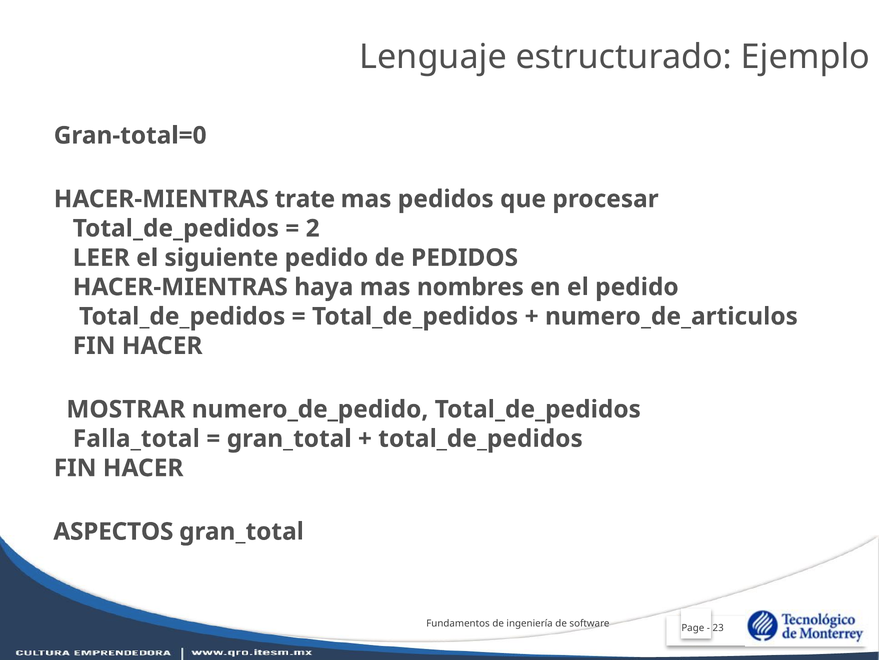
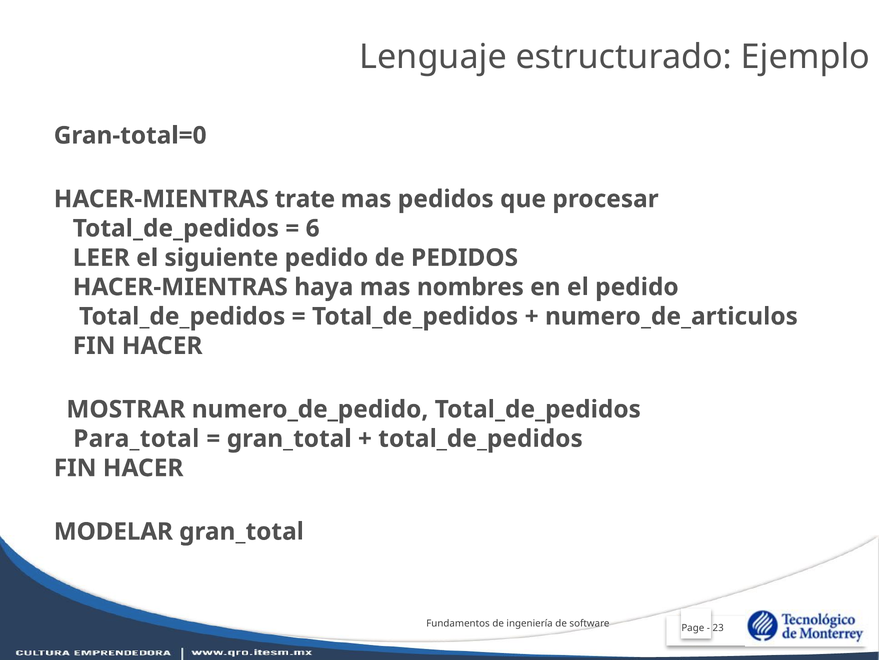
2: 2 -> 6
Falla_total: Falla_total -> Para_total
ASPECTOS: ASPECTOS -> MODELAR
